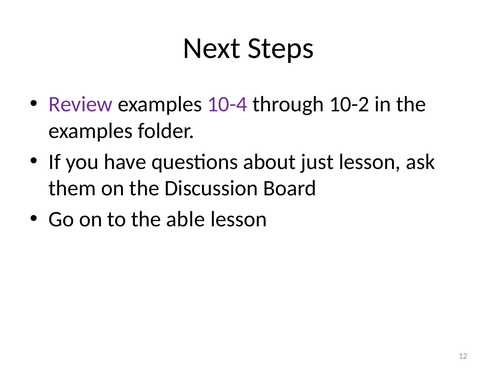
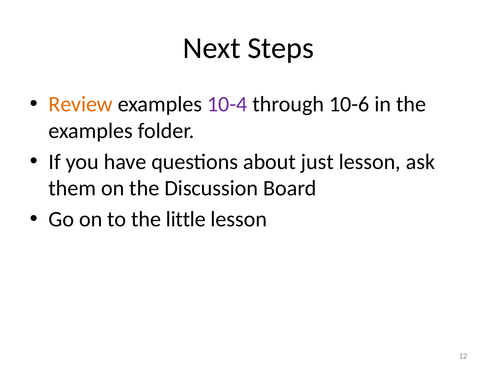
Review colour: purple -> orange
10-2: 10-2 -> 10-6
able: able -> little
